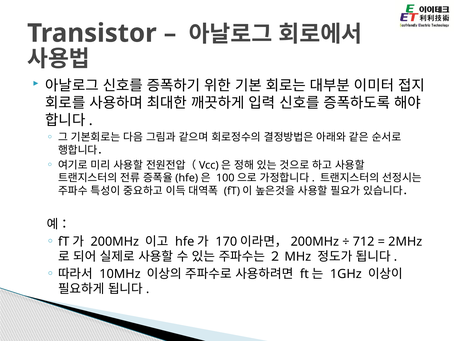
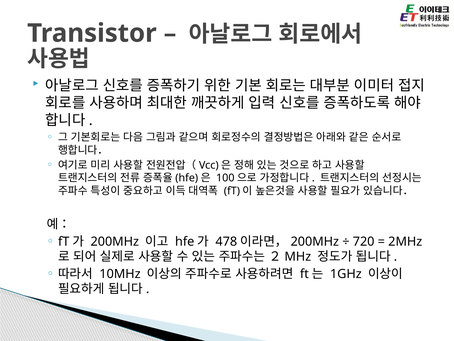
170: 170 -> 478
712: 712 -> 720
